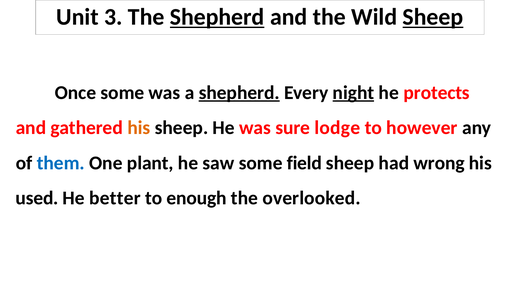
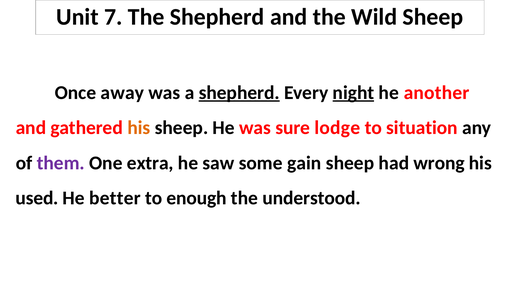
3: 3 -> 7
Shepherd at (217, 17) underline: present -> none
Sheep at (433, 17) underline: present -> none
Once some: some -> away
protects: protects -> another
however: however -> situation
them colour: blue -> purple
plant: plant -> extra
field: field -> gain
overlooked: overlooked -> understood
